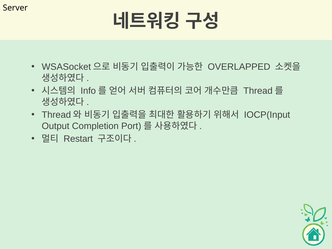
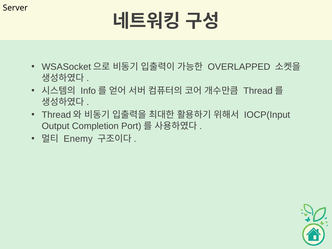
Restart: Restart -> Enemy
